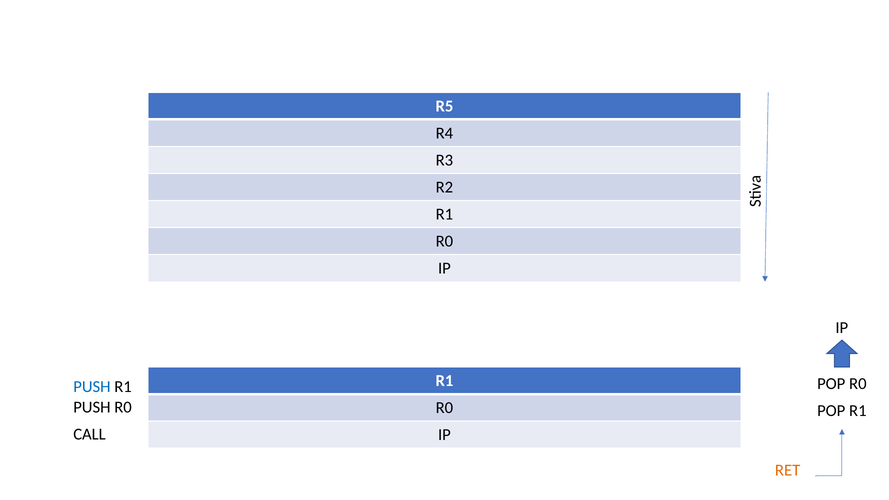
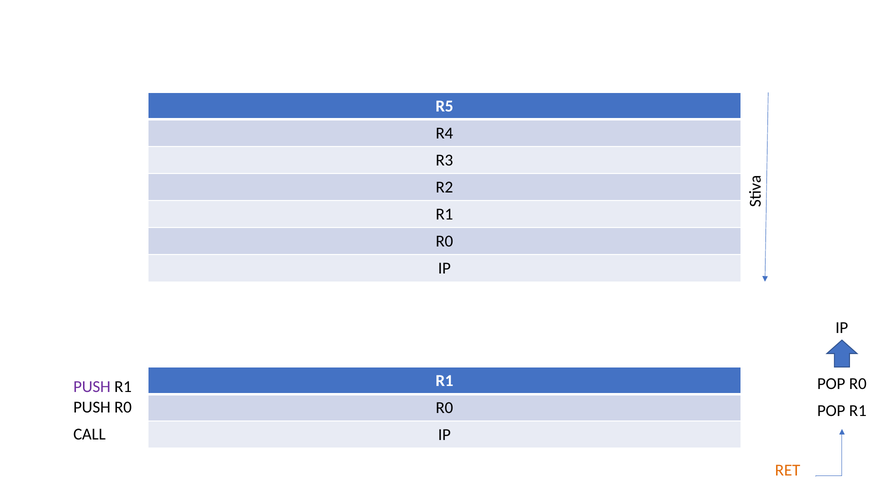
PUSH at (92, 387) colour: blue -> purple
